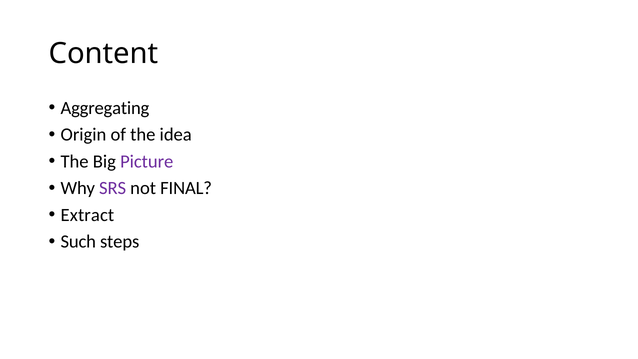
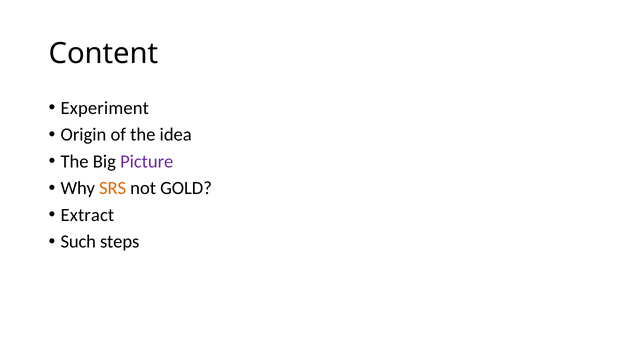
Aggregating: Aggregating -> Experiment
SRS colour: purple -> orange
FINAL: FINAL -> GOLD
